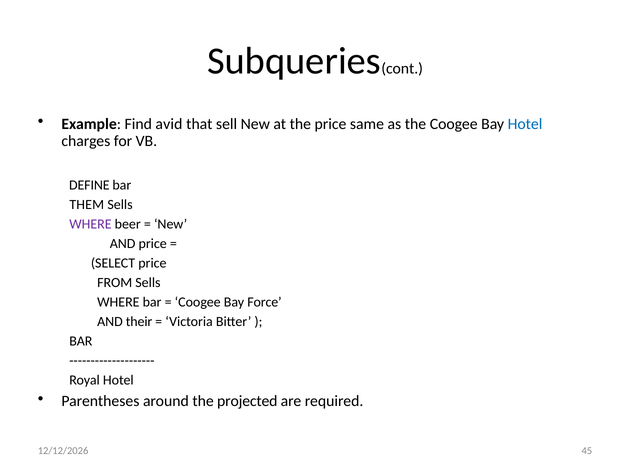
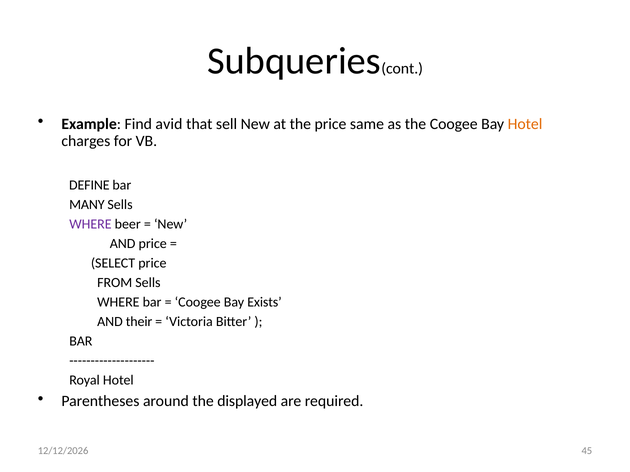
Hotel at (525, 124) colour: blue -> orange
THEM: THEM -> MANY
Force: Force -> Exists
projected: projected -> displayed
